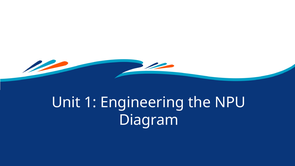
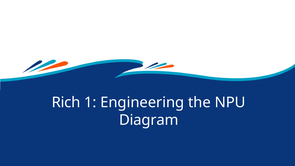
Unit: Unit -> Rich
